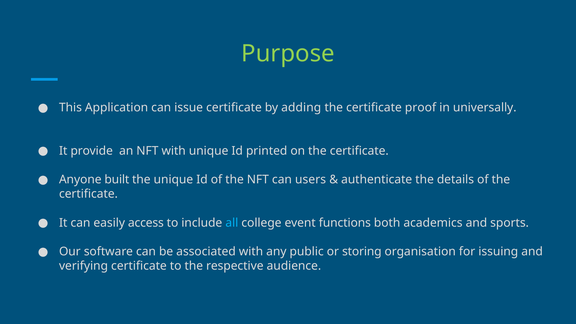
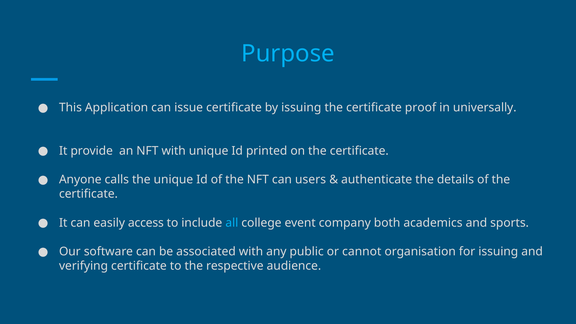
Purpose colour: light green -> light blue
by adding: adding -> issuing
built: built -> calls
functions: functions -> company
storing: storing -> cannot
